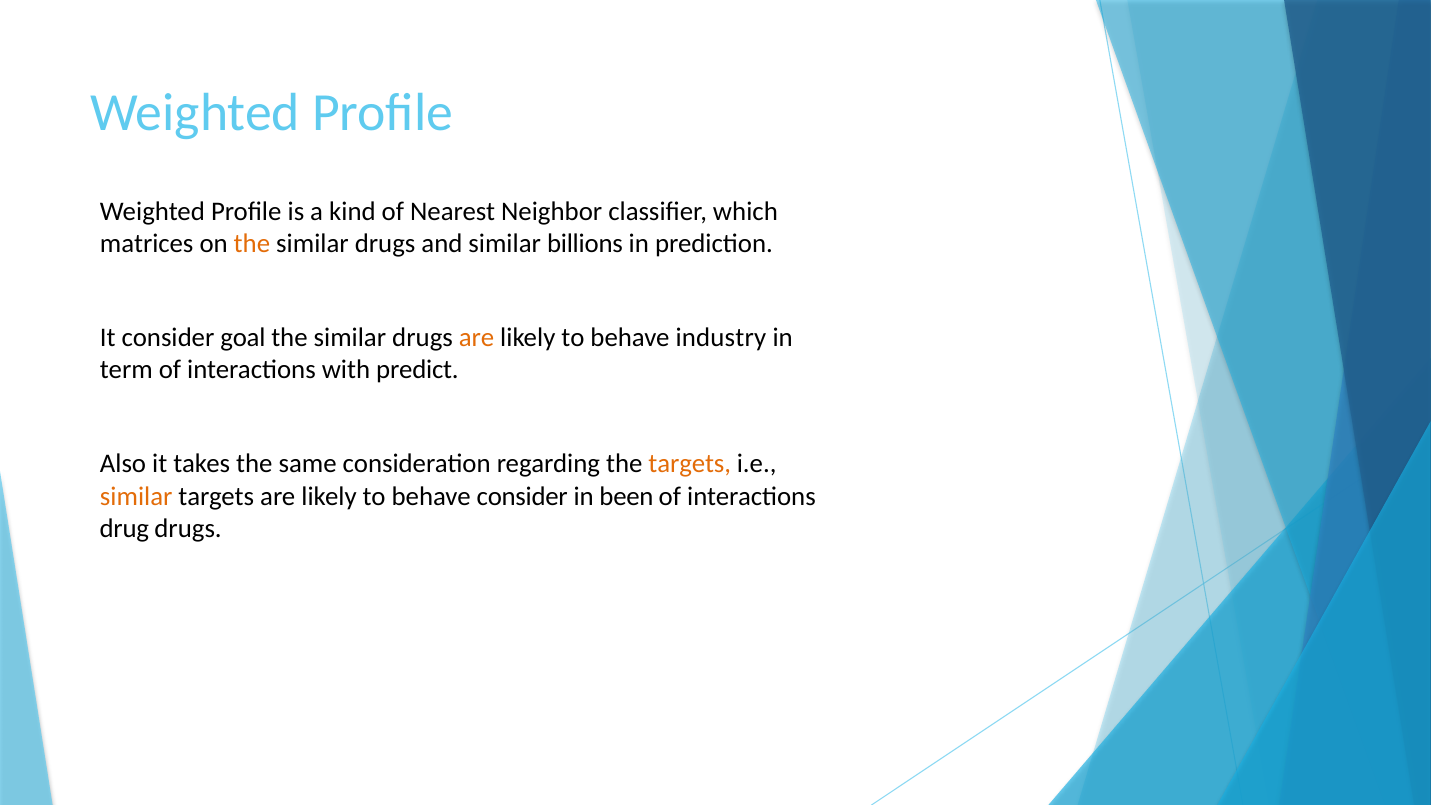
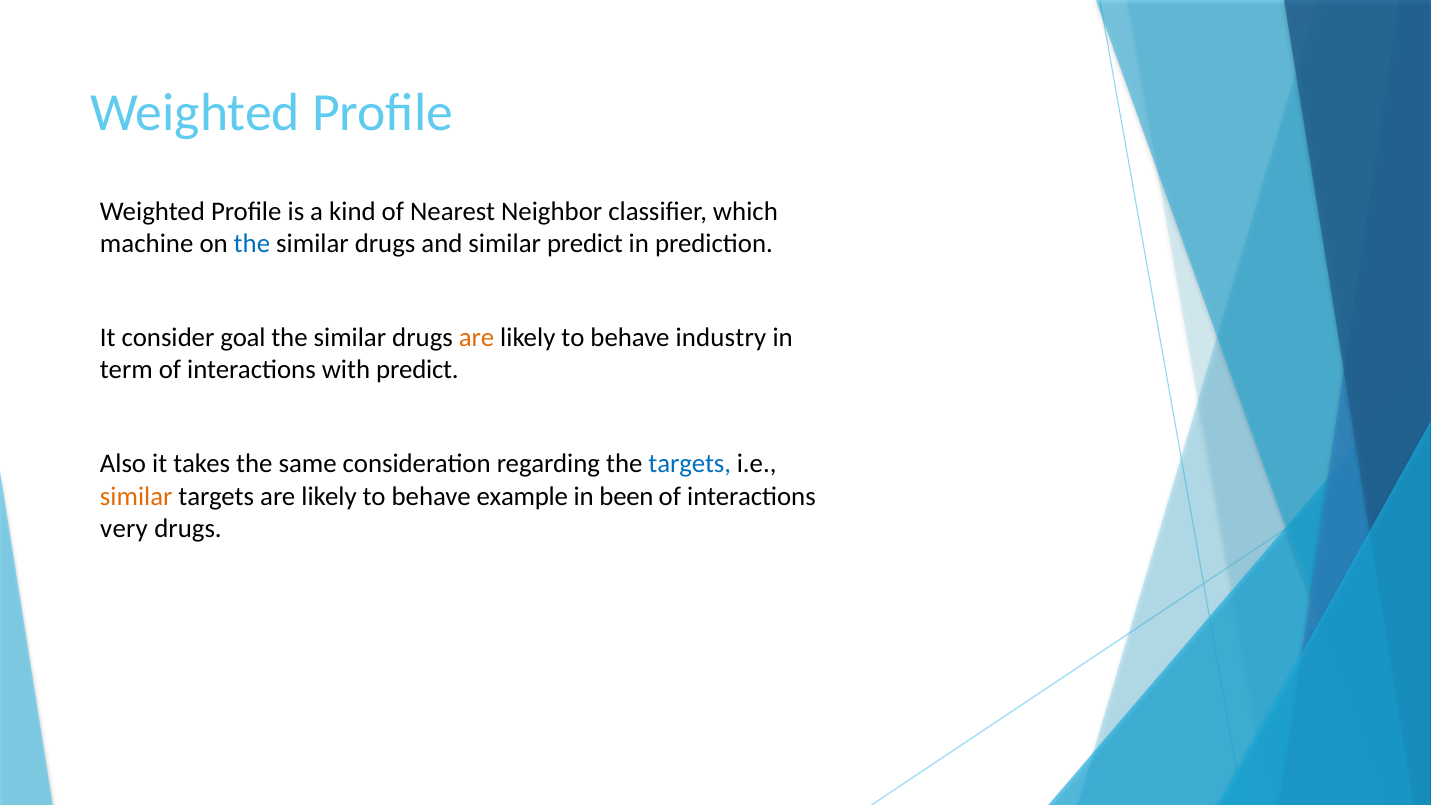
matrices: matrices -> machine
the at (252, 243) colour: orange -> blue
similar billions: billions -> predict
targets at (690, 464) colour: orange -> blue
behave consider: consider -> example
drug: drug -> very
